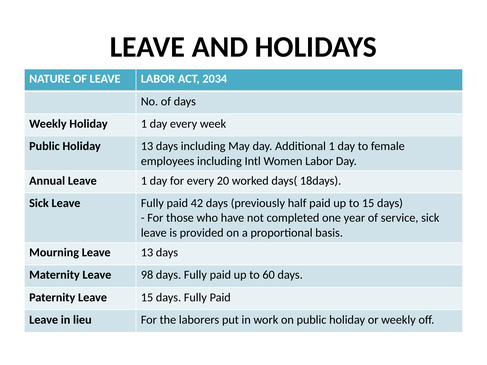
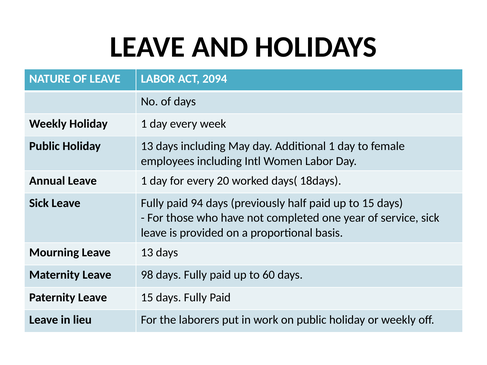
2034: 2034 -> 2094
42: 42 -> 94
